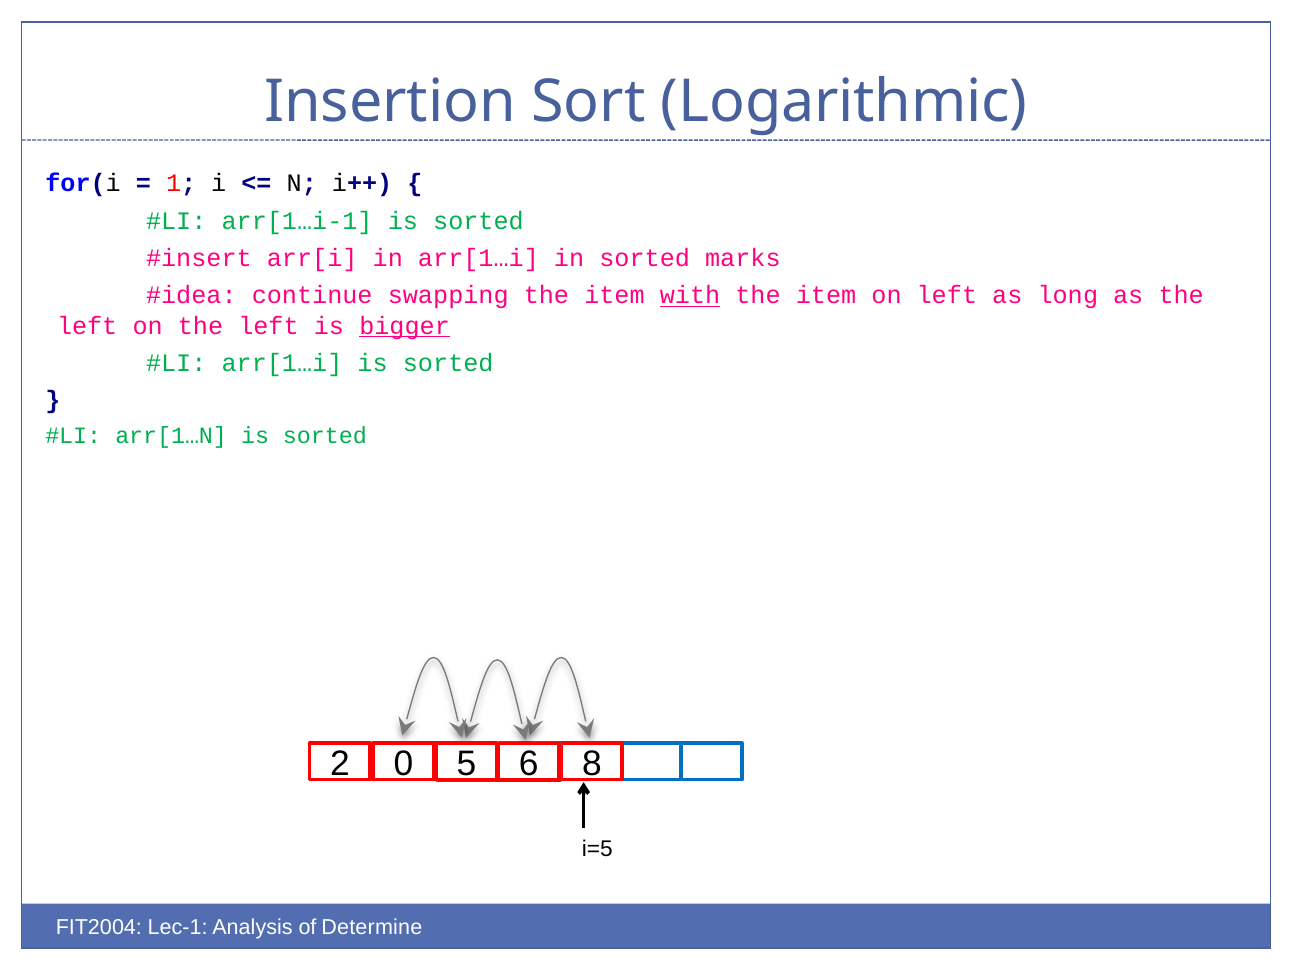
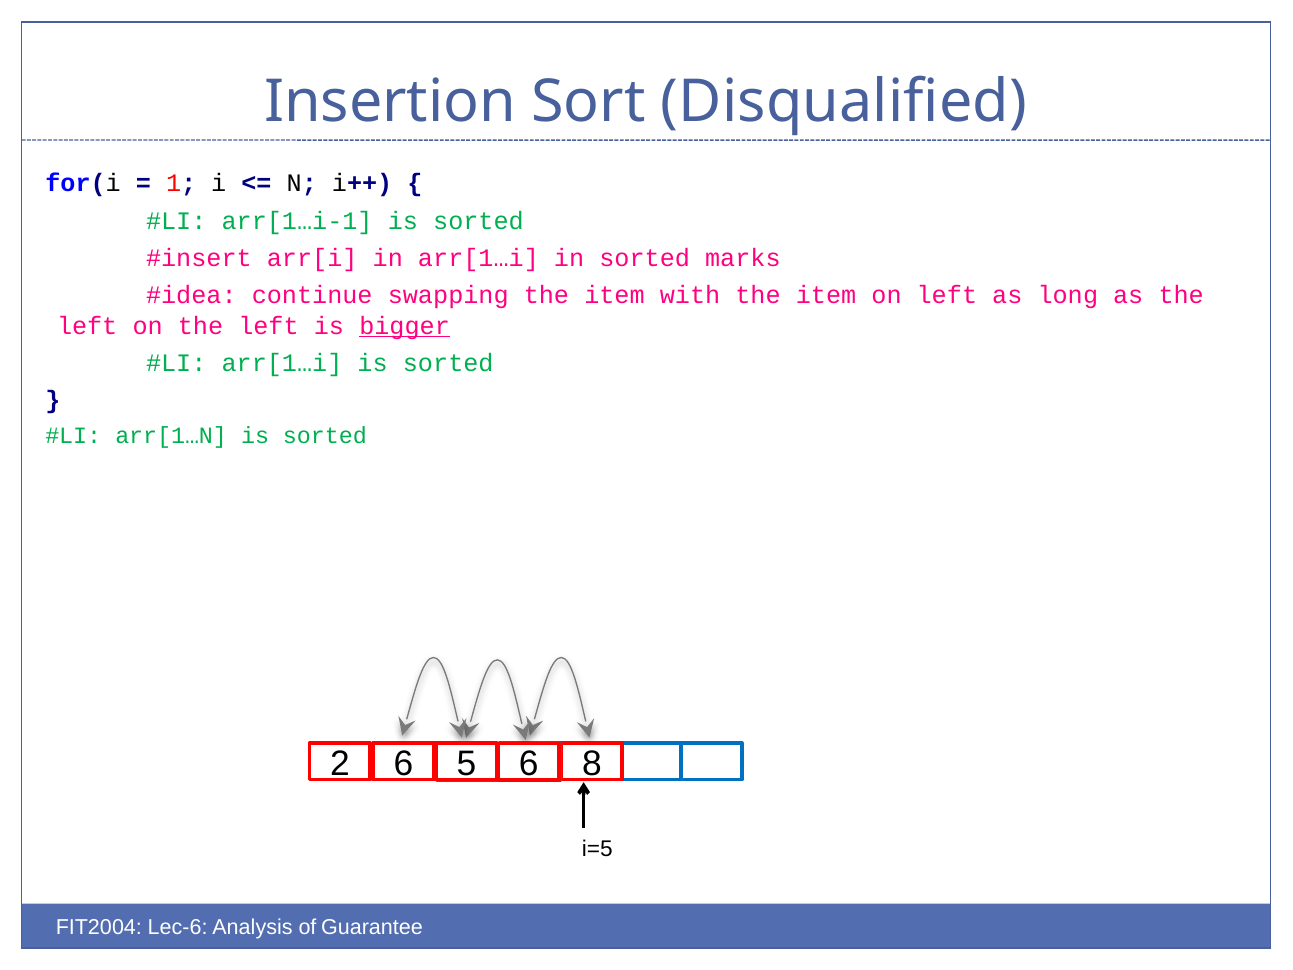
Logarithmic: Logarithmic -> Disqualified
with underline: present -> none
2 0: 0 -> 6
Lec-1: Lec-1 -> Lec-6
Determine: Determine -> Guarantee
